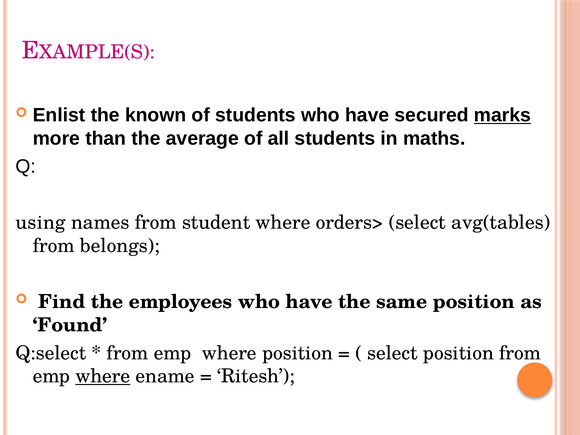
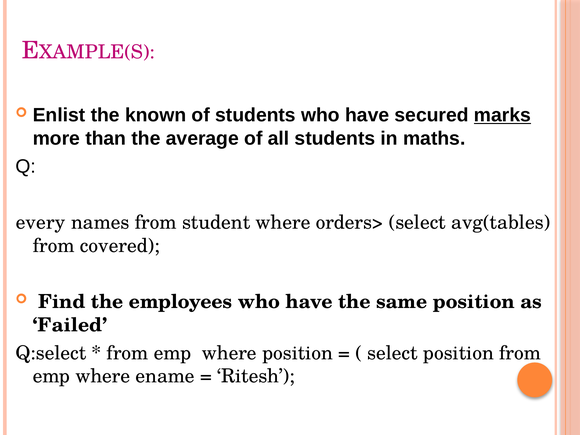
using: using -> every
belongs: belongs -> covered
Found: Found -> Failed
where at (103, 376) underline: present -> none
